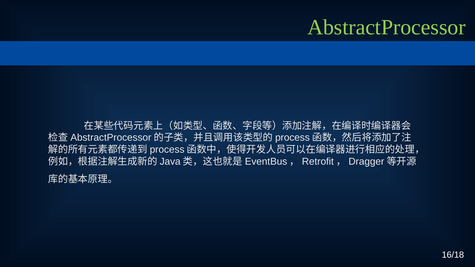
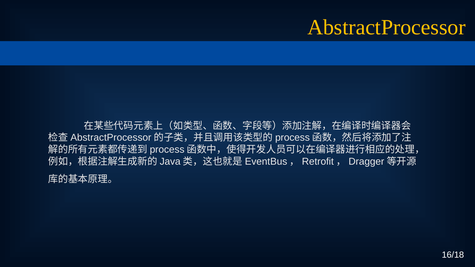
AbstractProcessor colour: light green -> yellow
